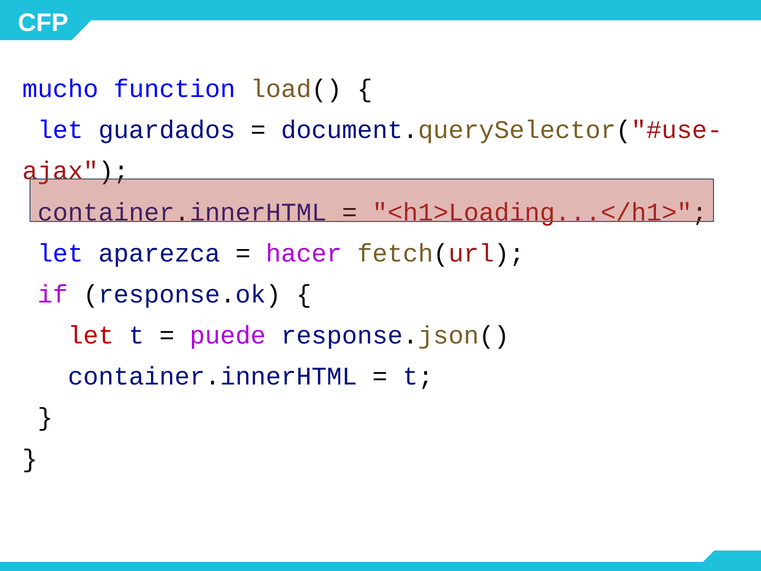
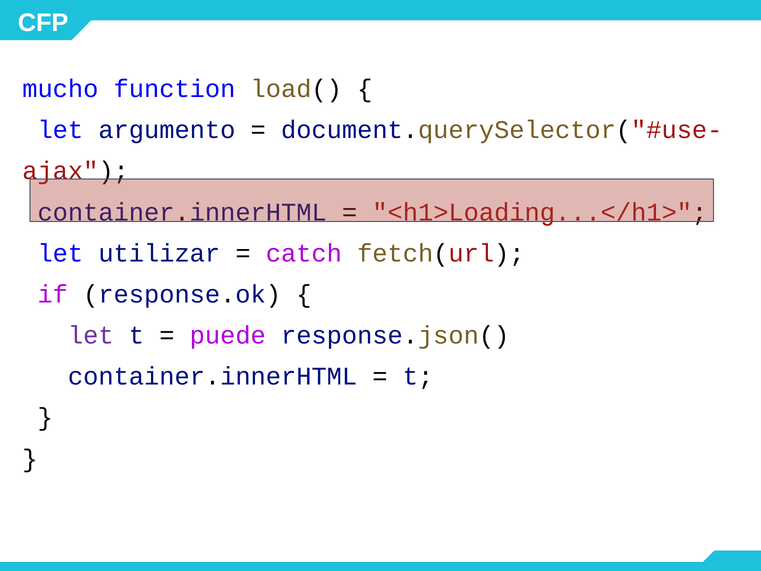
guardados: guardados -> argumento
aparezca: aparezca -> utilizar
hacer: hacer -> catch
let at (91, 335) colour: red -> purple
